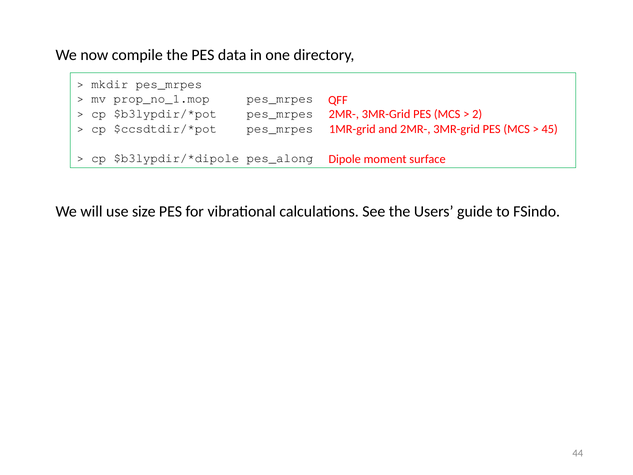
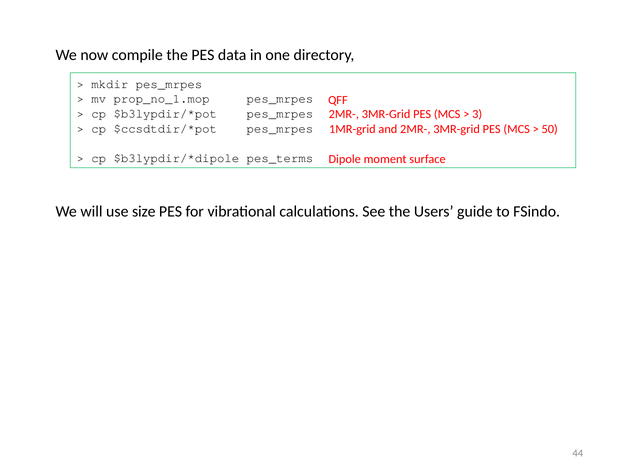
2: 2 -> 3
45: 45 -> 50
pes_along: pes_along -> pes_terms
